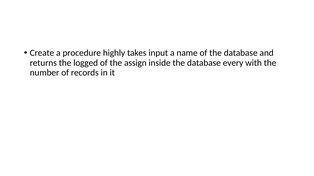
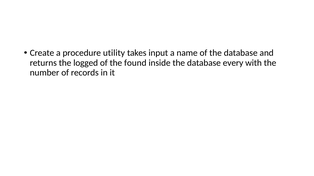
highly: highly -> utility
assign: assign -> found
